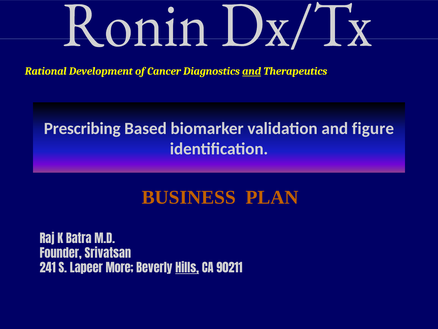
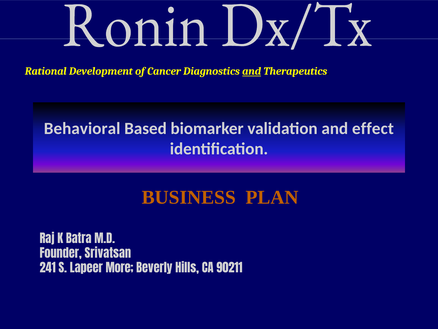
Prescribing: Prescribing -> Behavioral
figure: figure -> effect
Hills underline: present -> none
